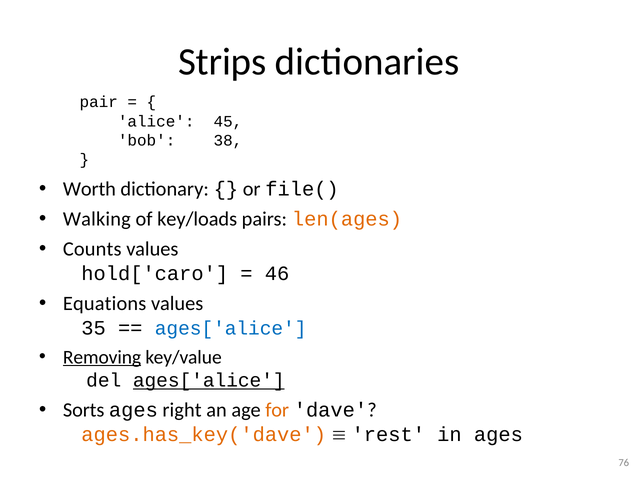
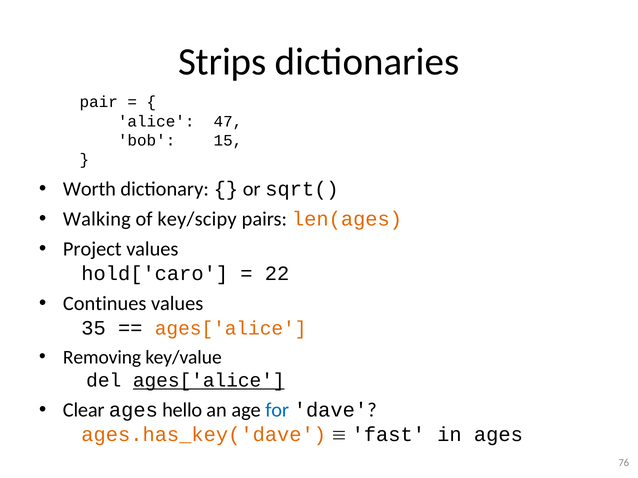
45: 45 -> 47
38: 38 -> 15
file(: file( -> sqrt(
key/loads: key/loads -> key/scipy
Counts: Counts -> Project
46: 46 -> 22
Equations: Equations -> Continues
ages['alice at (231, 329) colour: blue -> orange
Removing underline: present -> none
Sorts: Sorts -> Clear
right: right -> hello
for colour: orange -> blue
rest: rest -> fast
